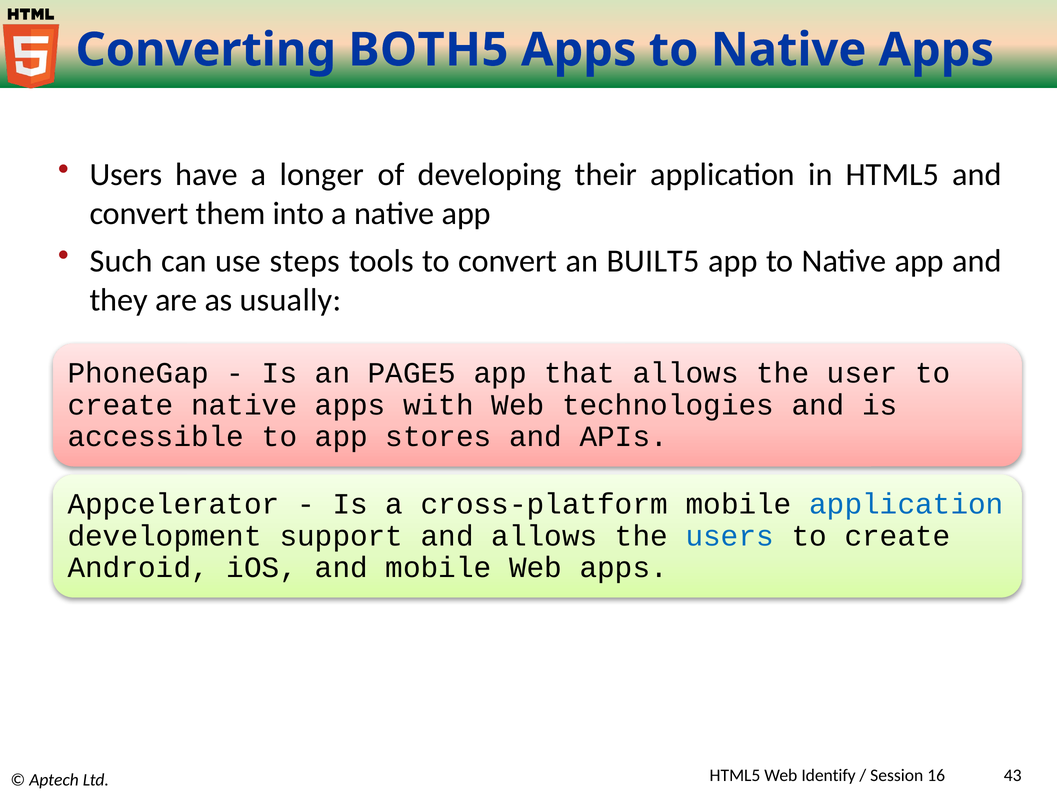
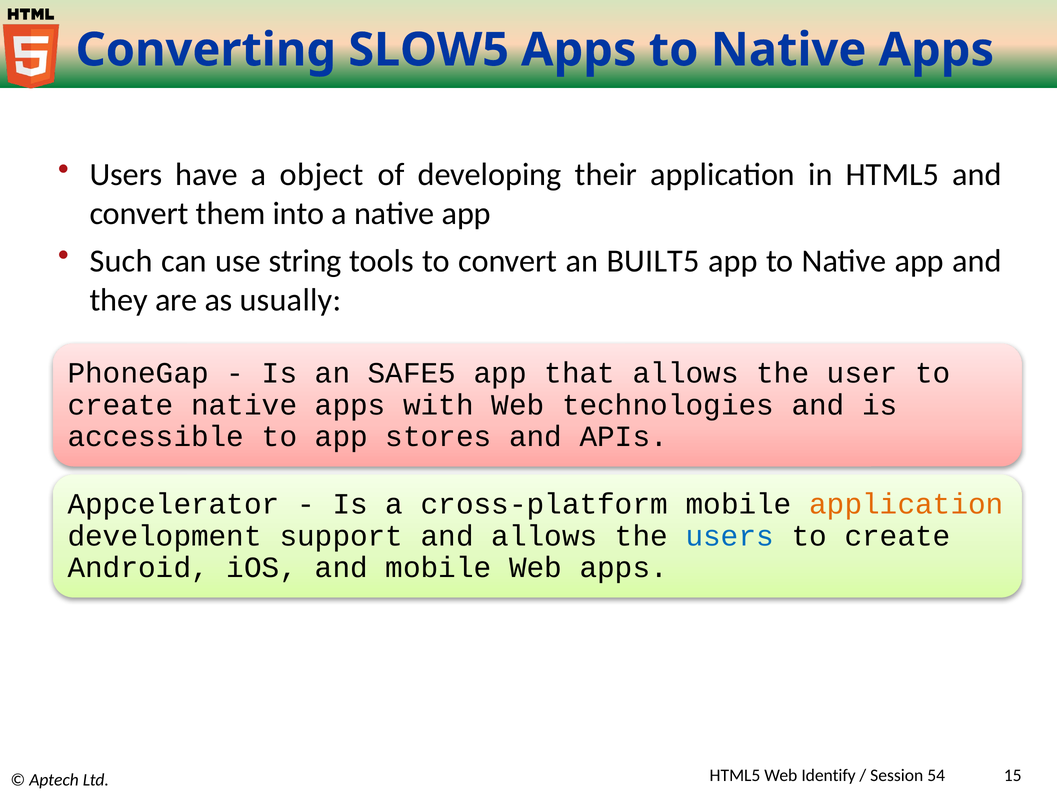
BOTH5: BOTH5 -> SLOW5
longer: longer -> object
steps: steps -> string
PAGE5: PAGE5 -> SAFE5
application at (906, 504) colour: blue -> orange
16: 16 -> 54
43: 43 -> 15
